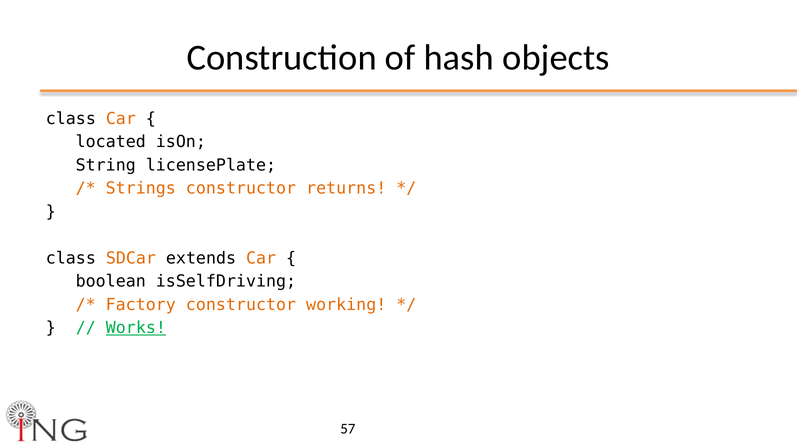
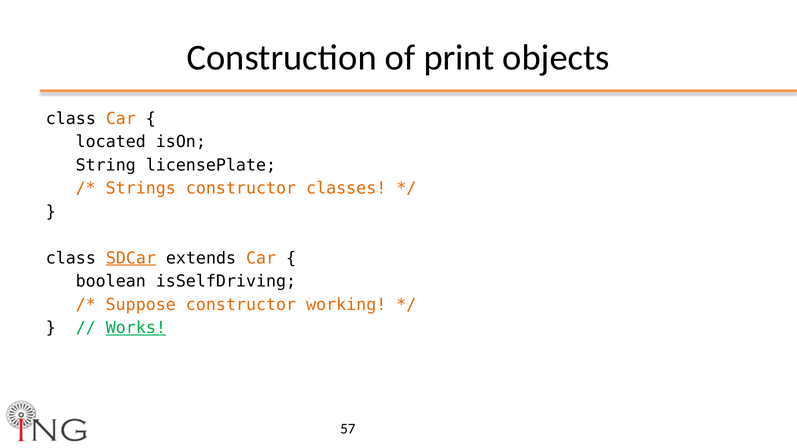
hash: hash -> print
returns: returns -> classes
SDCar underline: none -> present
Factory: Factory -> Suppose
